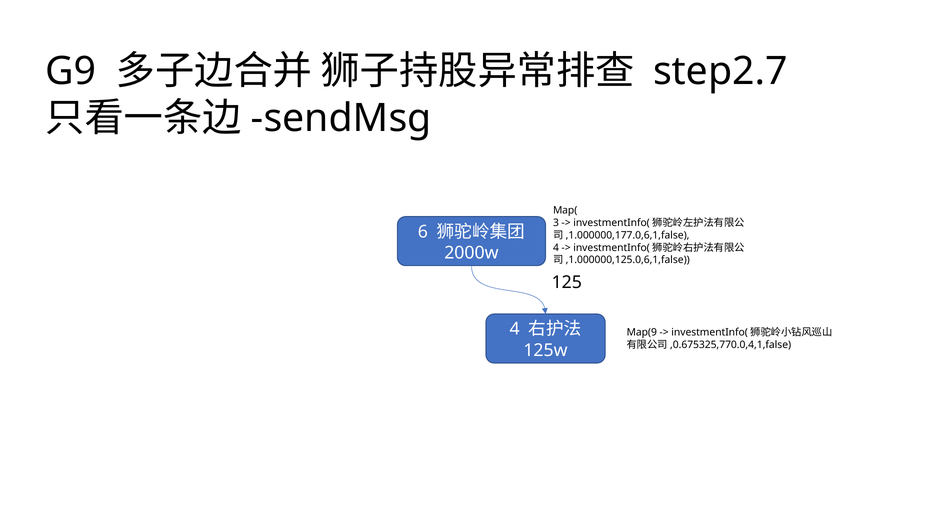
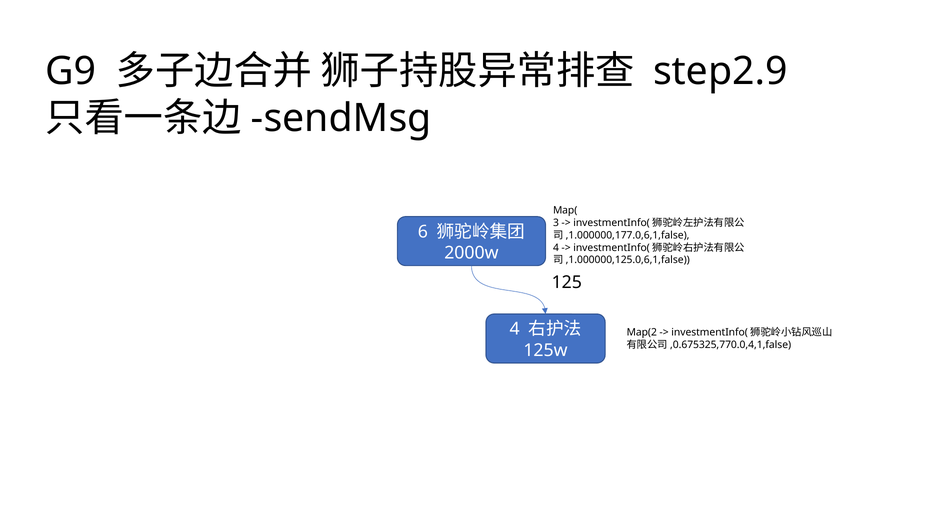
step2.7: step2.7 -> step2.9
Map(9: Map(9 -> Map(2
